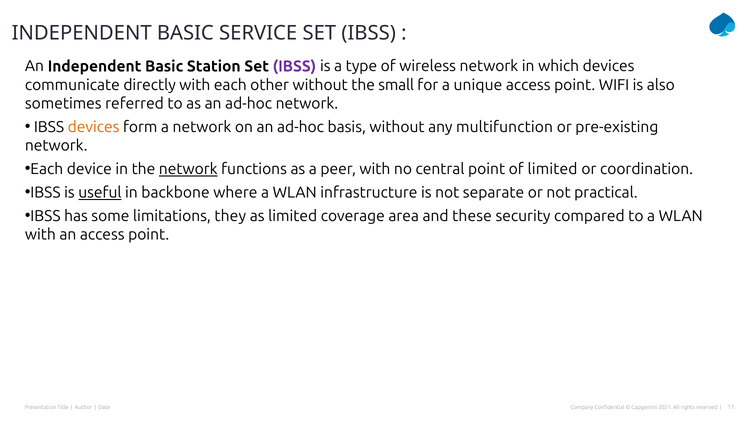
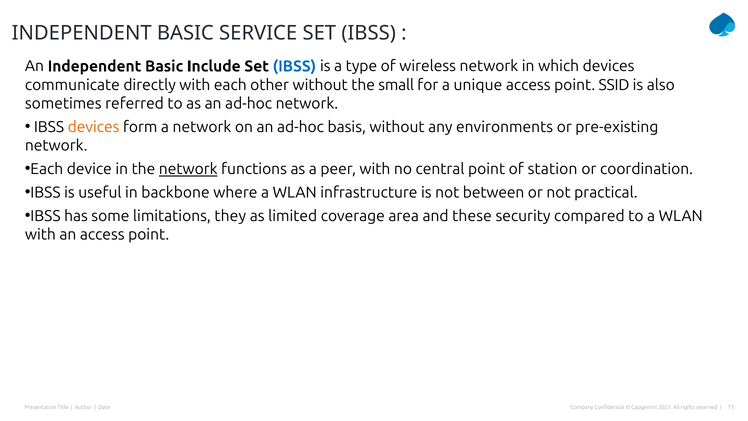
Station: Station -> Include
IBSS at (294, 66) colour: purple -> blue
WIFI: WIFI -> SSID
multifunction: multifunction -> environments
of limited: limited -> station
useful underline: present -> none
separate: separate -> between
